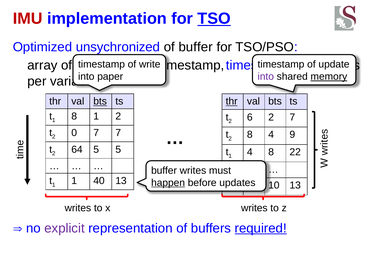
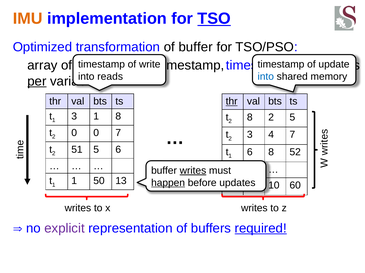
IMU colour: red -> orange
unsychronized: unsychronized -> transformation
paper: paper -> reads
into at (266, 77) colour: purple -> blue
memory underline: present -> none
per underline: none -> present
bts at (100, 102) underline: present -> none
1 8: 8 -> 3
1 2: 2 -> 8
2 6: 6 -> 8
2 7: 7 -> 5
0 7: 7 -> 0
2 8: 8 -> 3
4 9: 9 -> 7
64: 64 -> 51
5 5: 5 -> 6
1 4: 4 -> 6
22: 22 -> 52
writes at (193, 171) underline: none -> present
40: 40 -> 50
13 at (295, 186): 13 -> 60
